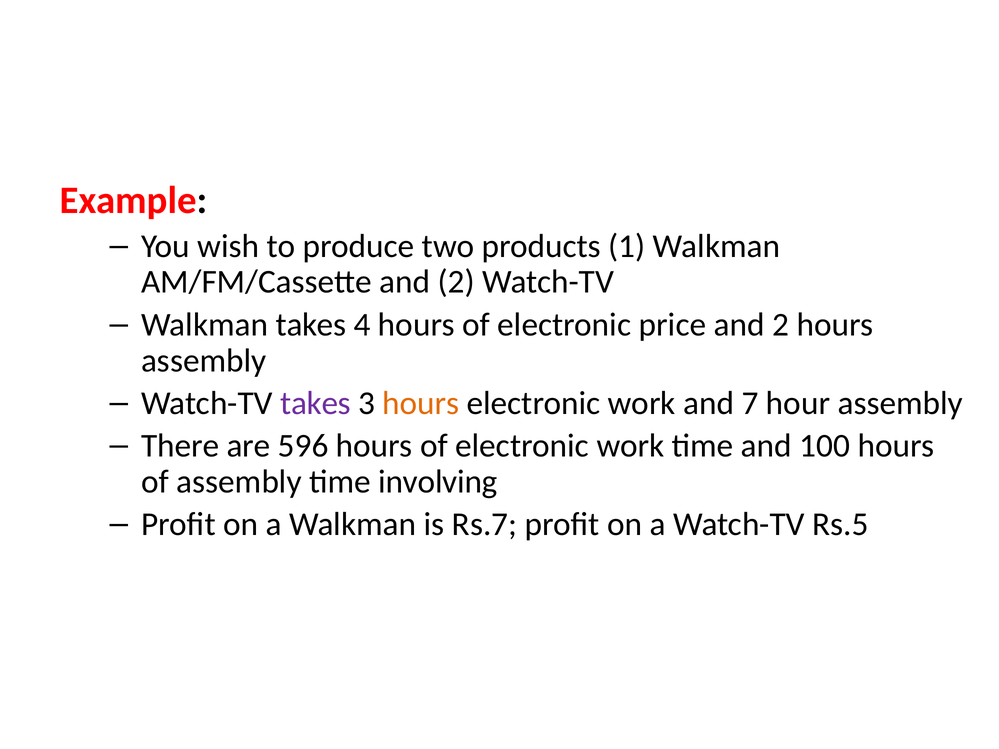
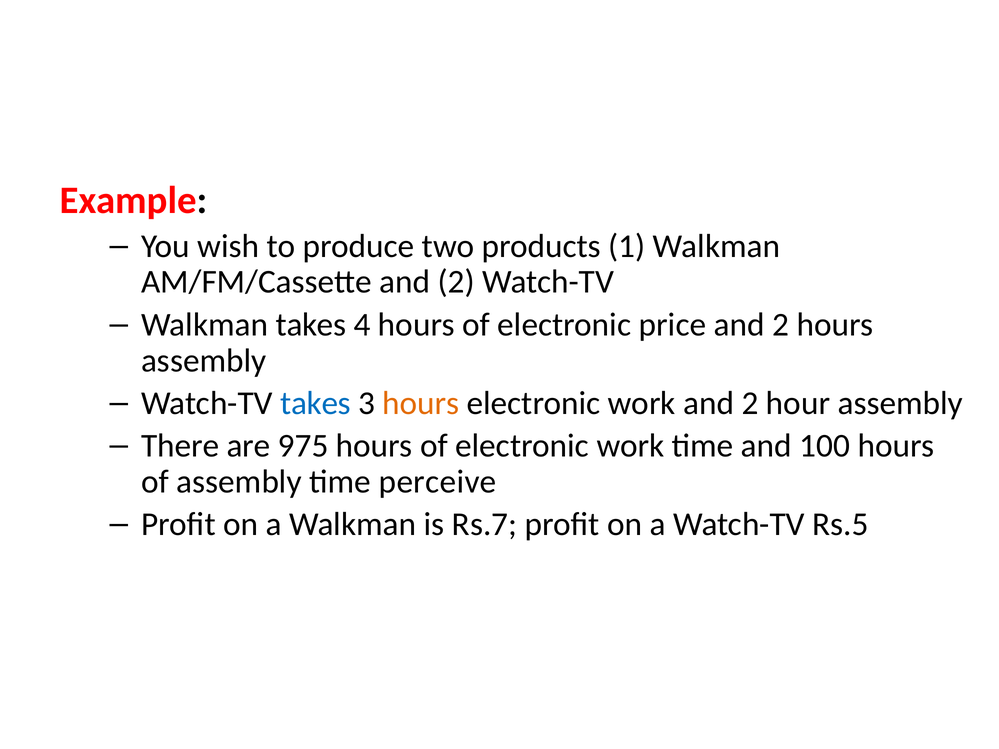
takes at (316, 403) colour: purple -> blue
work and 7: 7 -> 2
596: 596 -> 975
involving: involving -> perceive
